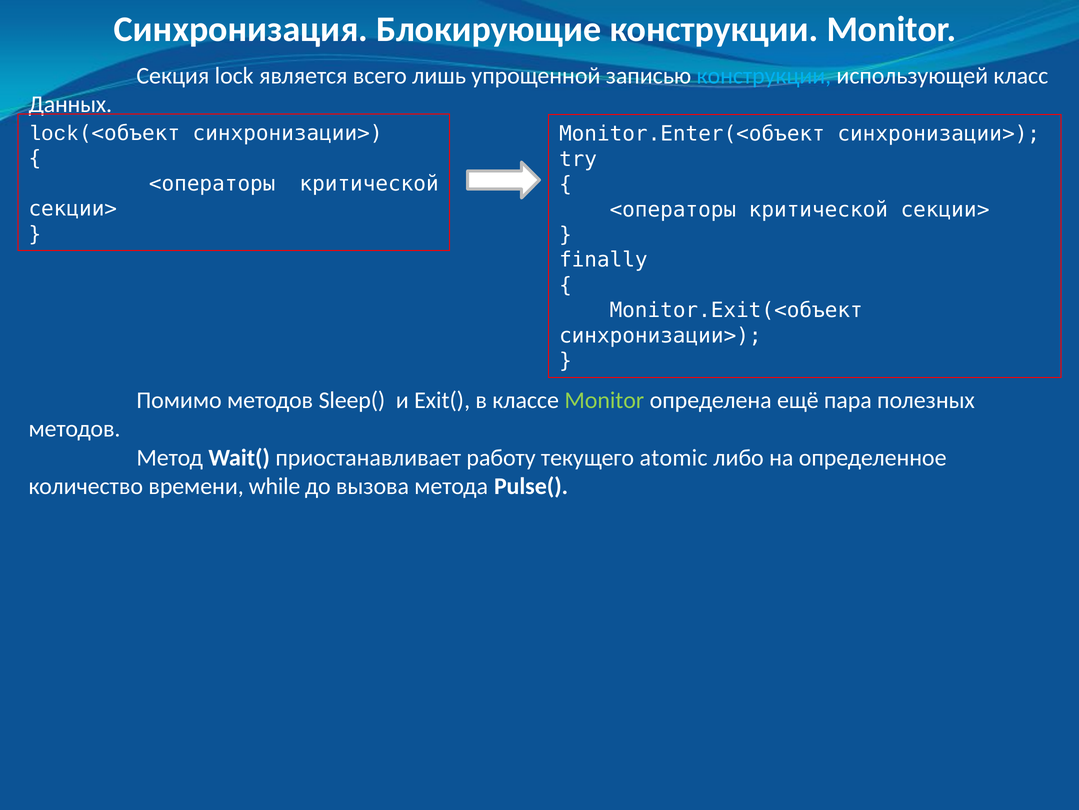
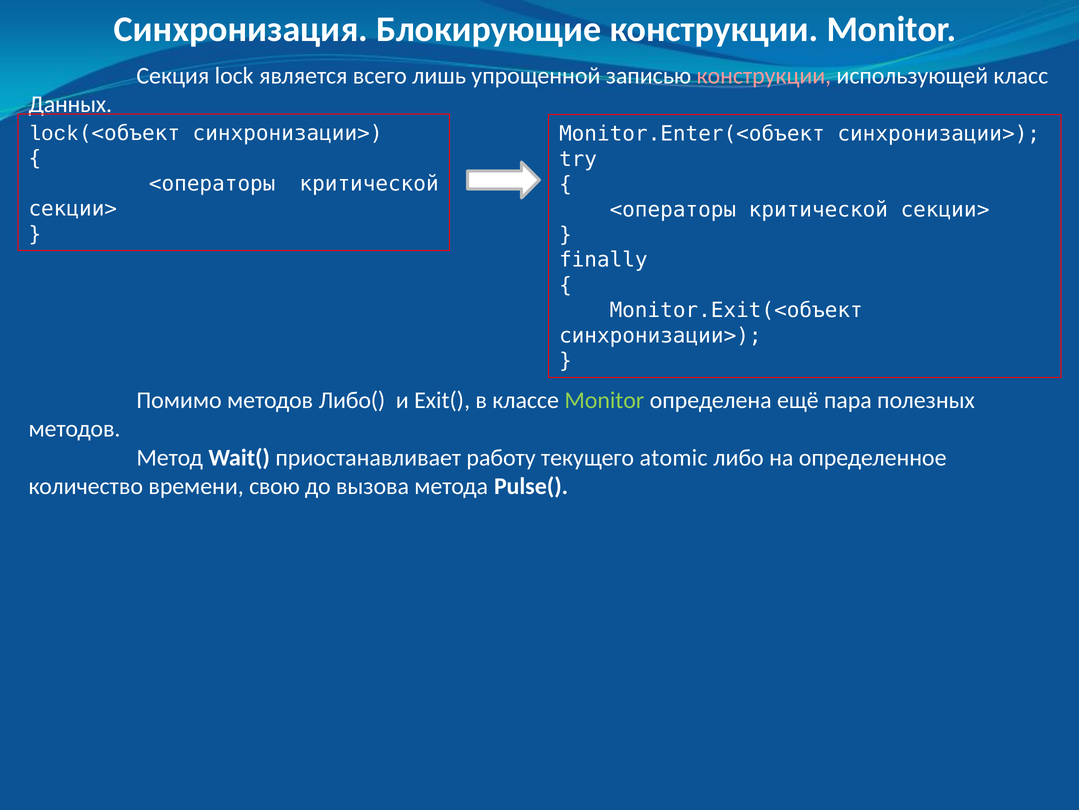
конструкции at (764, 76) colour: light blue -> pink
Sleep(: Sleep( -> Либо(
while: while -> свою
